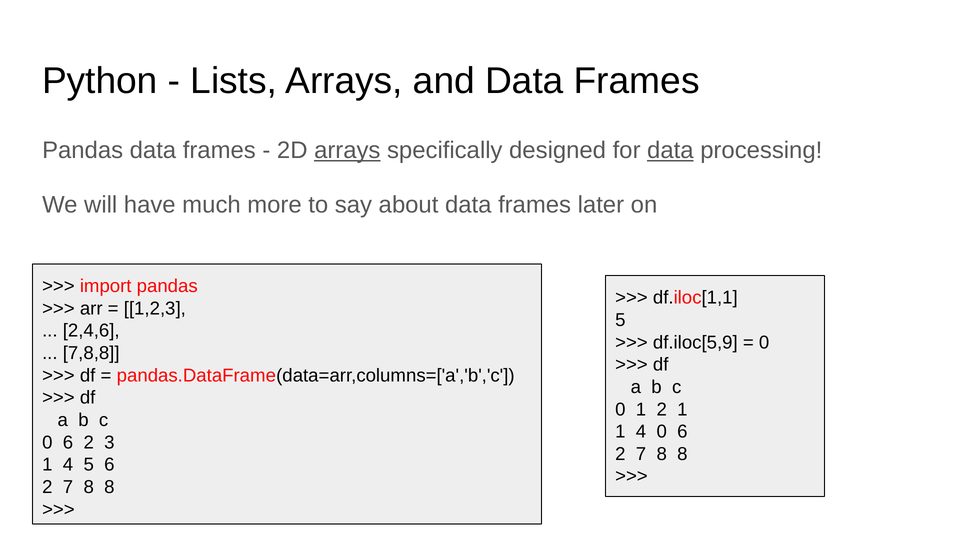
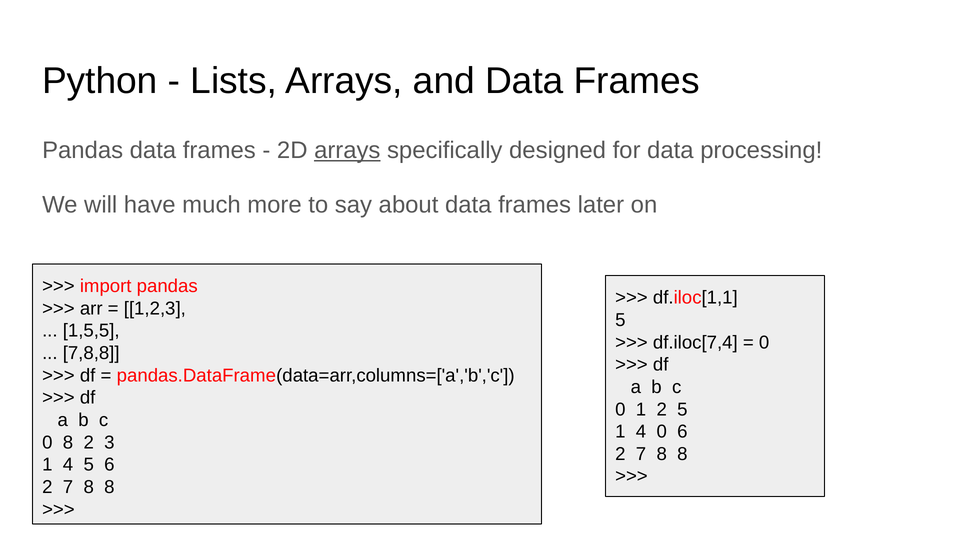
data at (670, 150) underline: present -> none
2,4,6: 2,4,6 -> 1,5,5
df.iloc[5,9: df.iloc[5,9 -> df.iloc[7,4
2 1: 1 -> 5
6 at (68, 442): 6 -> 8
